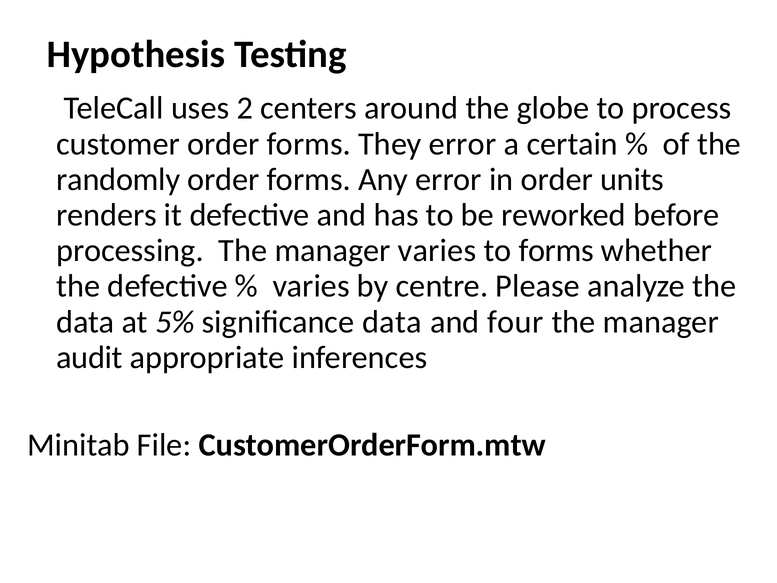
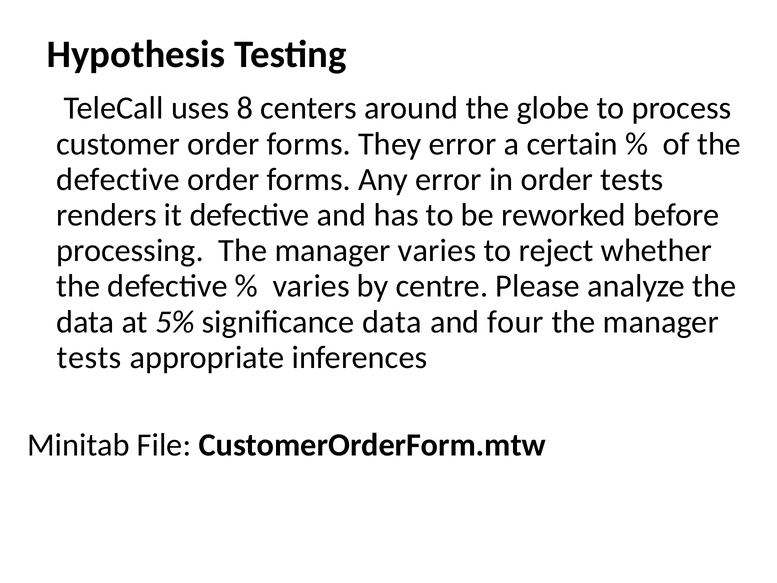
2: 2 -> 8
randomly at (118, 179): randomly -> defective
order units: units -> tests
to forms: forms -> reject
audit at (89, 357): audit -> tests
